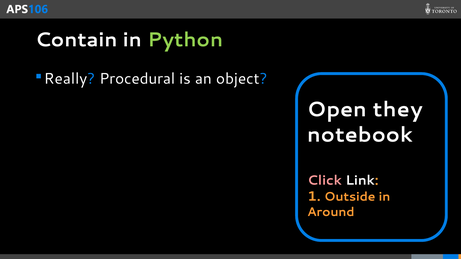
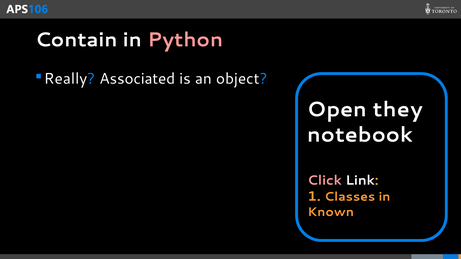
Python colour: light green -> pink
Procedural: Procedural -> Associated
Outside: Outside -> Classes
Around: Around -> Known
